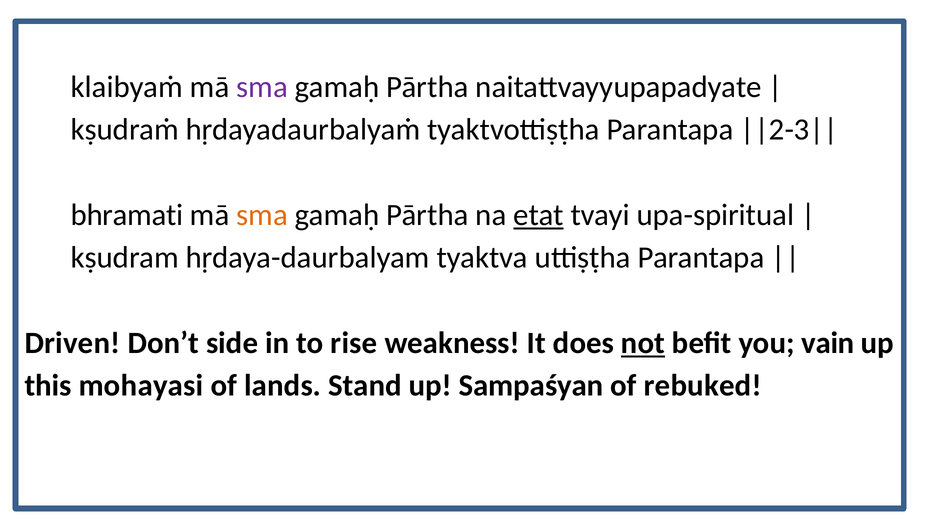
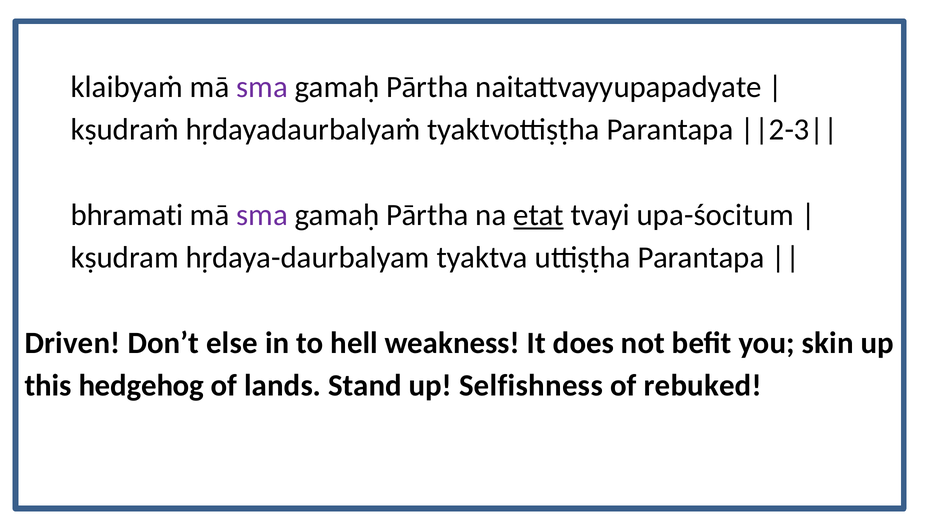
sma at (262, 215) colour: orange -> purple
upa-spiritual: upa-spiritual -> upa-śocitum
side: side -> else
rise: rise -> hell
not underline: present -> none
vain: vain -> skin
mohayasi: mohayasi -> hedgehog
Sampaśyan: Sampaśyan -> Selfishness
